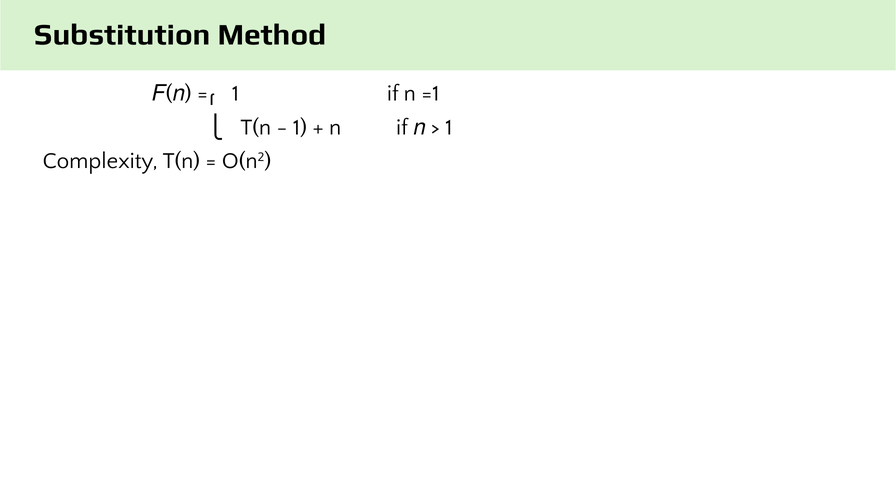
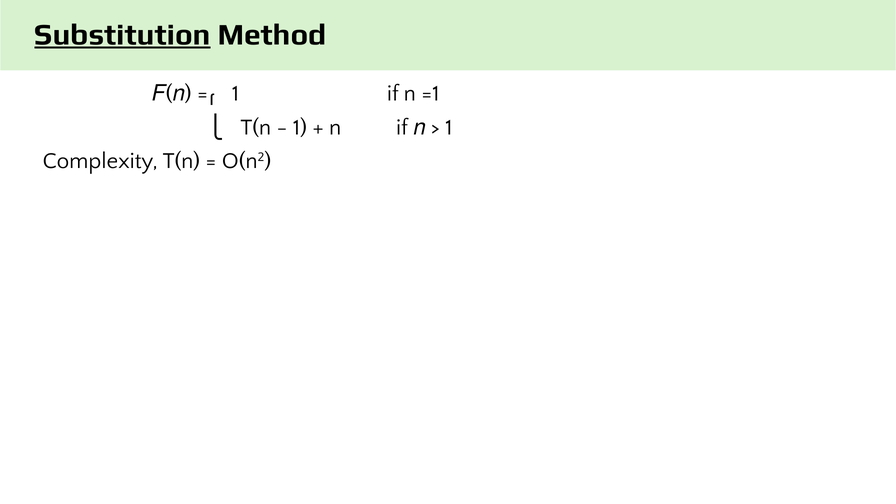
Substitution underline: none -> present
